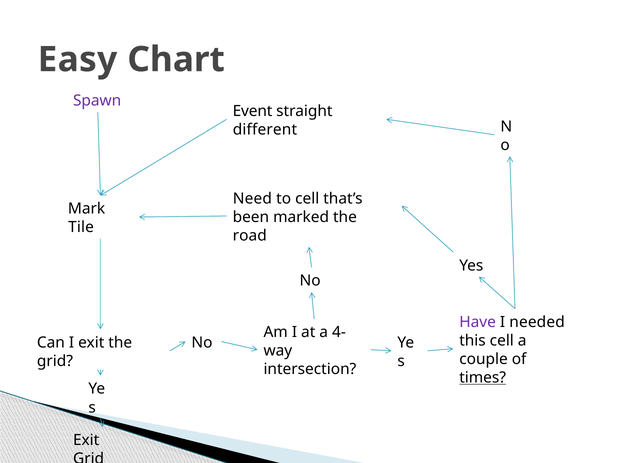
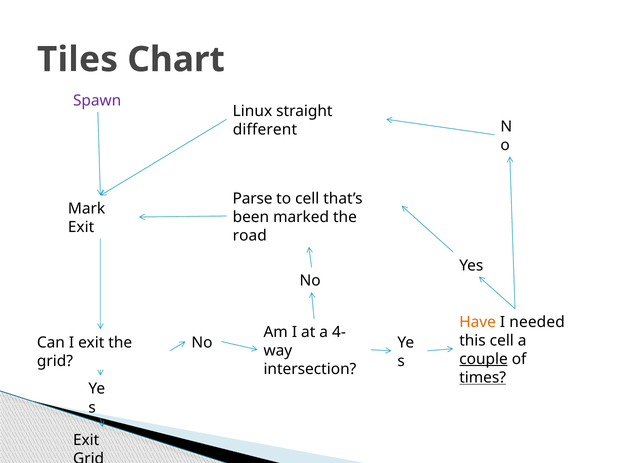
Easy: Easy -> Tiles
Event: Event -> Linux
Need: Need -> Parse
Tile at (81, 228): Tile -> Exit
Have colour: purple -> orange
couple underline: none -> present
